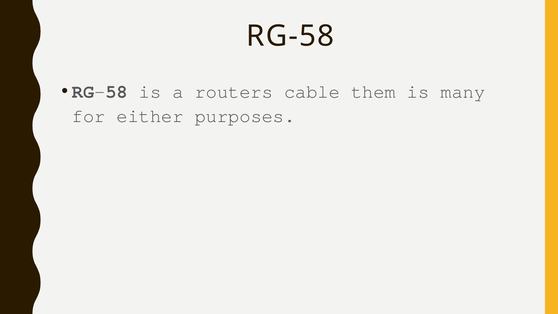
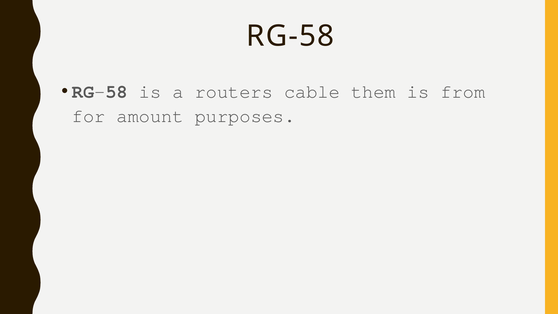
many: many -> from
either: either -> amount
